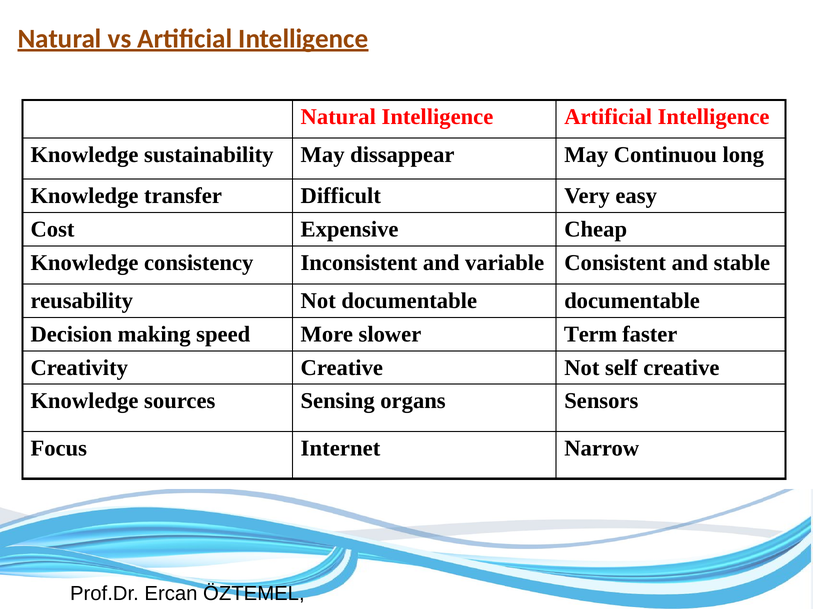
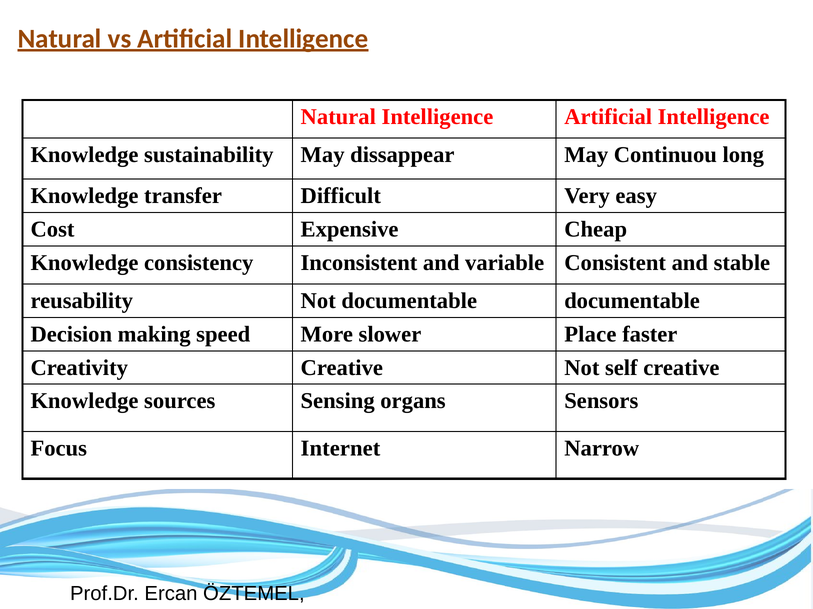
Term: Term -> Place
